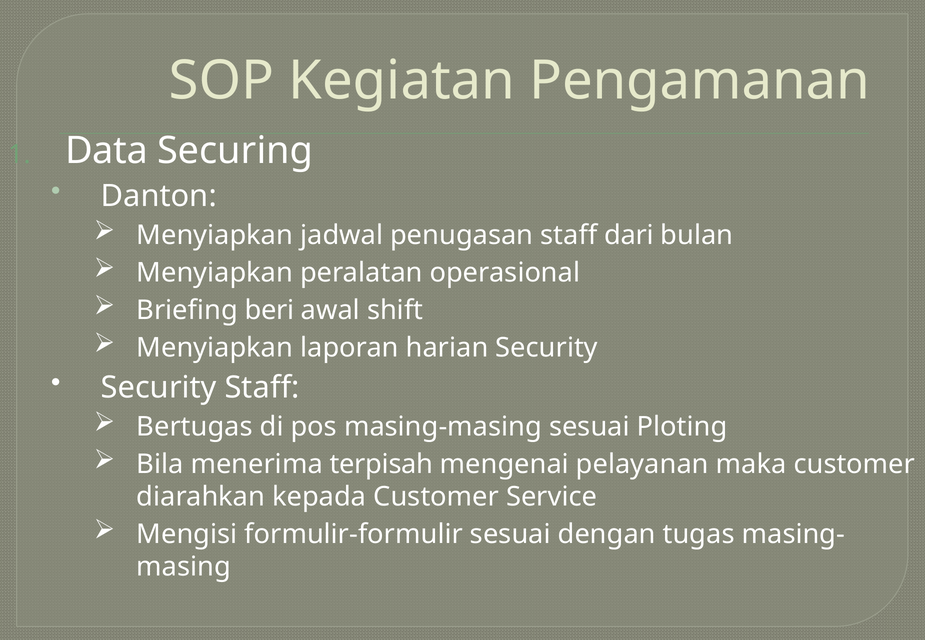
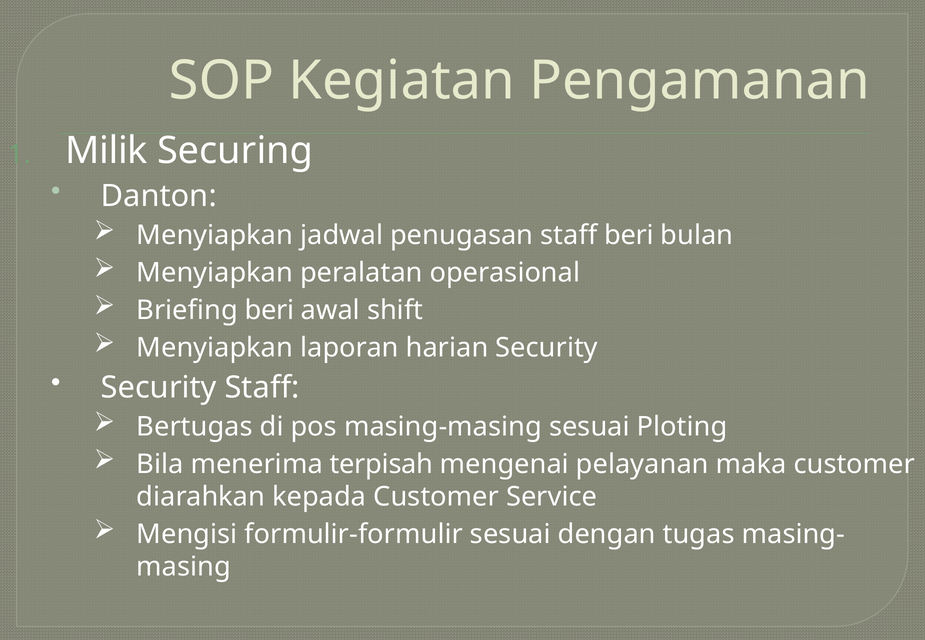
Data: Data -> Milik
staff dari: dari -> beri
